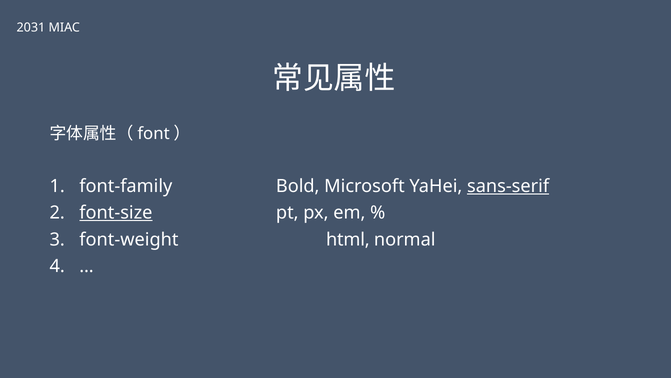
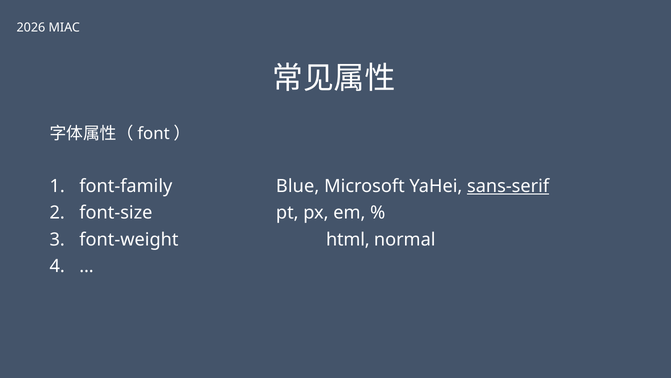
2031: 2031 -> 2026
Bold: Bold -> Blue
font-size underline: present -> none
